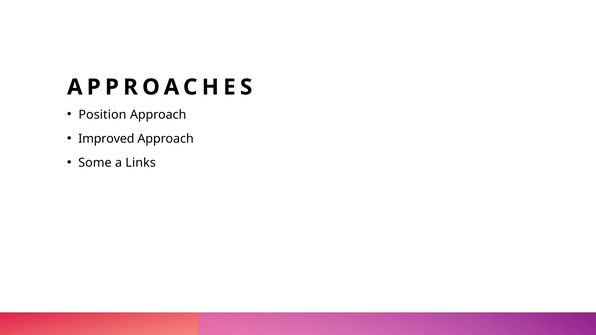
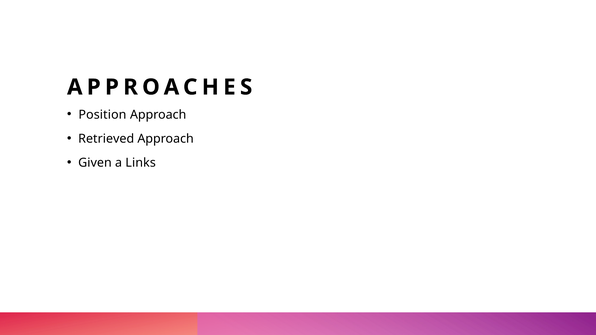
Improved: Improved -> Retrieved
Some: Some -> Given
